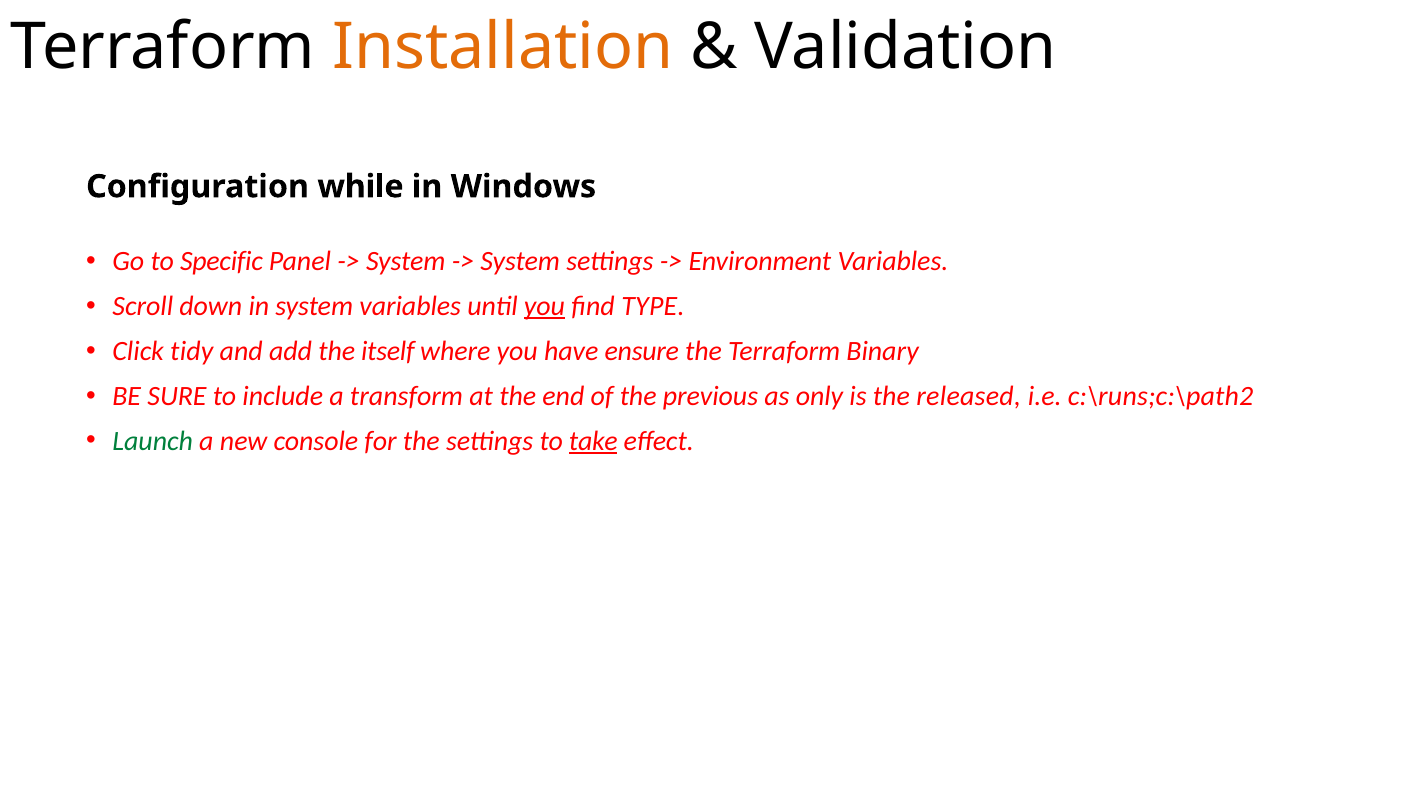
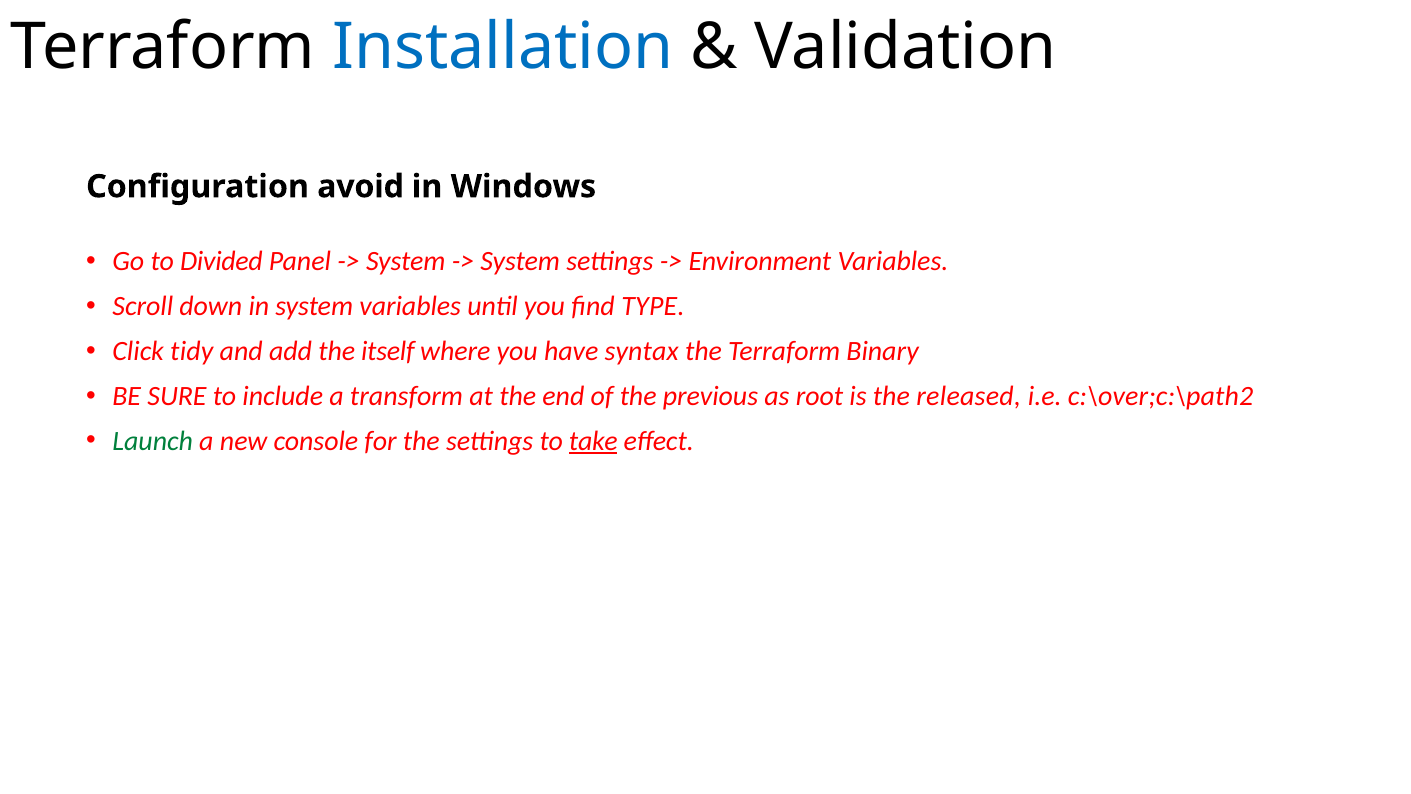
Installation colour: orange -> blue
while: while -> avoid
Specific: Specific -> Divided
you at (545, 306) underline: present -> none
ensure: ensure -> syntax
only: only -> root
c:\runs;c:\path2: c:\runs;c:\path2 -> c:\over;c:\path2
